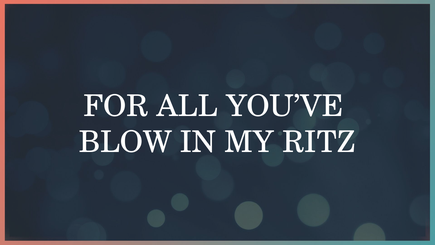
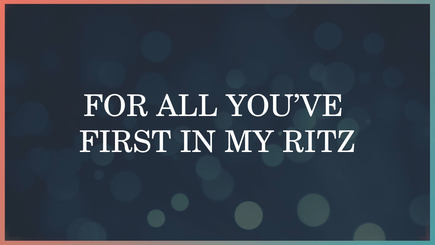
BLOW: BLOW -> FIRST
